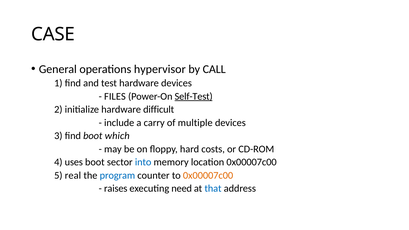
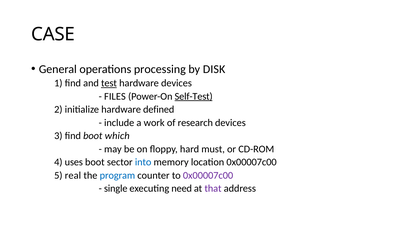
hypervisor: hypervisor -> processing
CALL: CALL -> DISK
test underline: none -> present
difficult: difficult -> defined
carry: carry -> work
multiple: multiple -> research
costs: costs -> must
0x00007c00 at (208, 175) colour: orange -> purple
raises: raises -> single
that colour: blue -> purple
